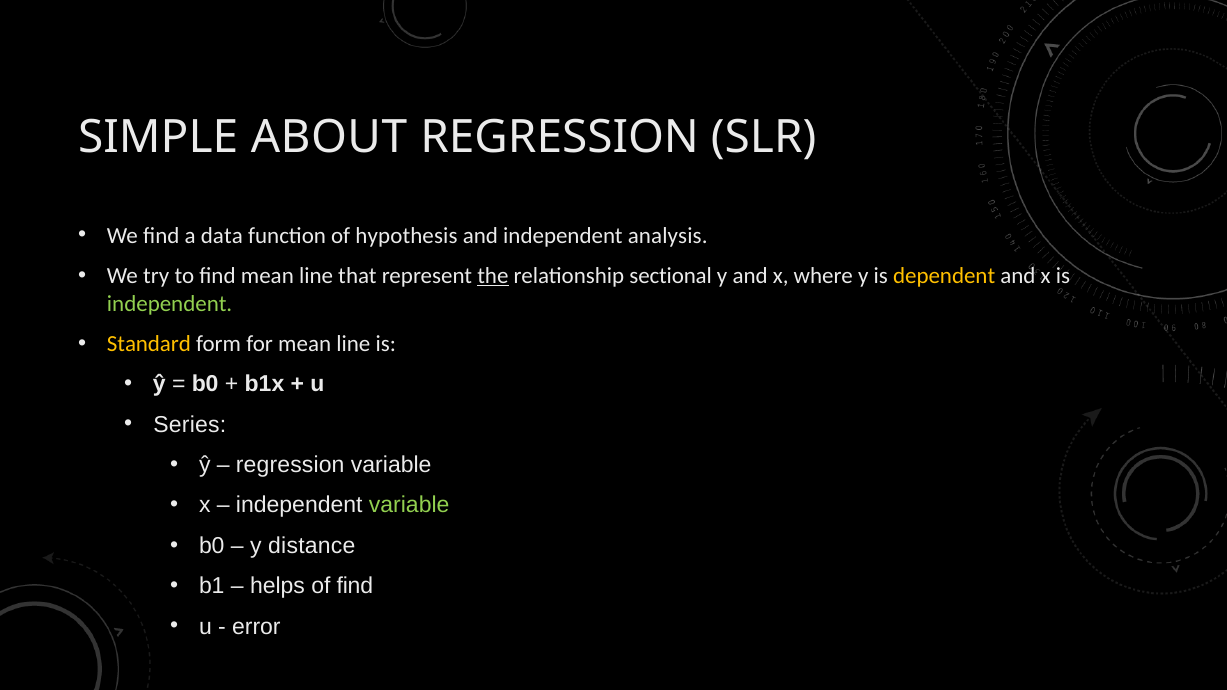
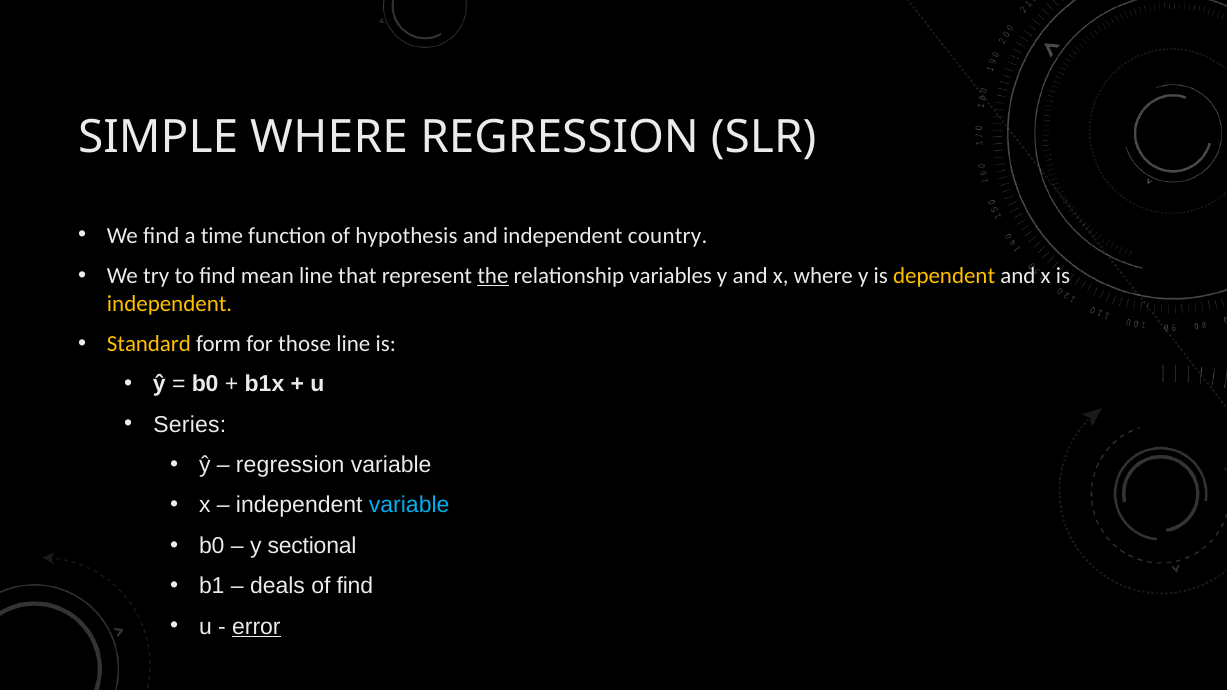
SIMPLE ABOUT: ABOUT -> WHERE
data: data -> time
analysis: analysis -> country
sectional: sectional -> variables
independent at (170, 304) colour: light green -> yellow
for mean: mean -> those
variable at (409, 506) colour: light green -> light blue
distance: distance -> sectional
helps: helps -> deals
error underline: none -> present
